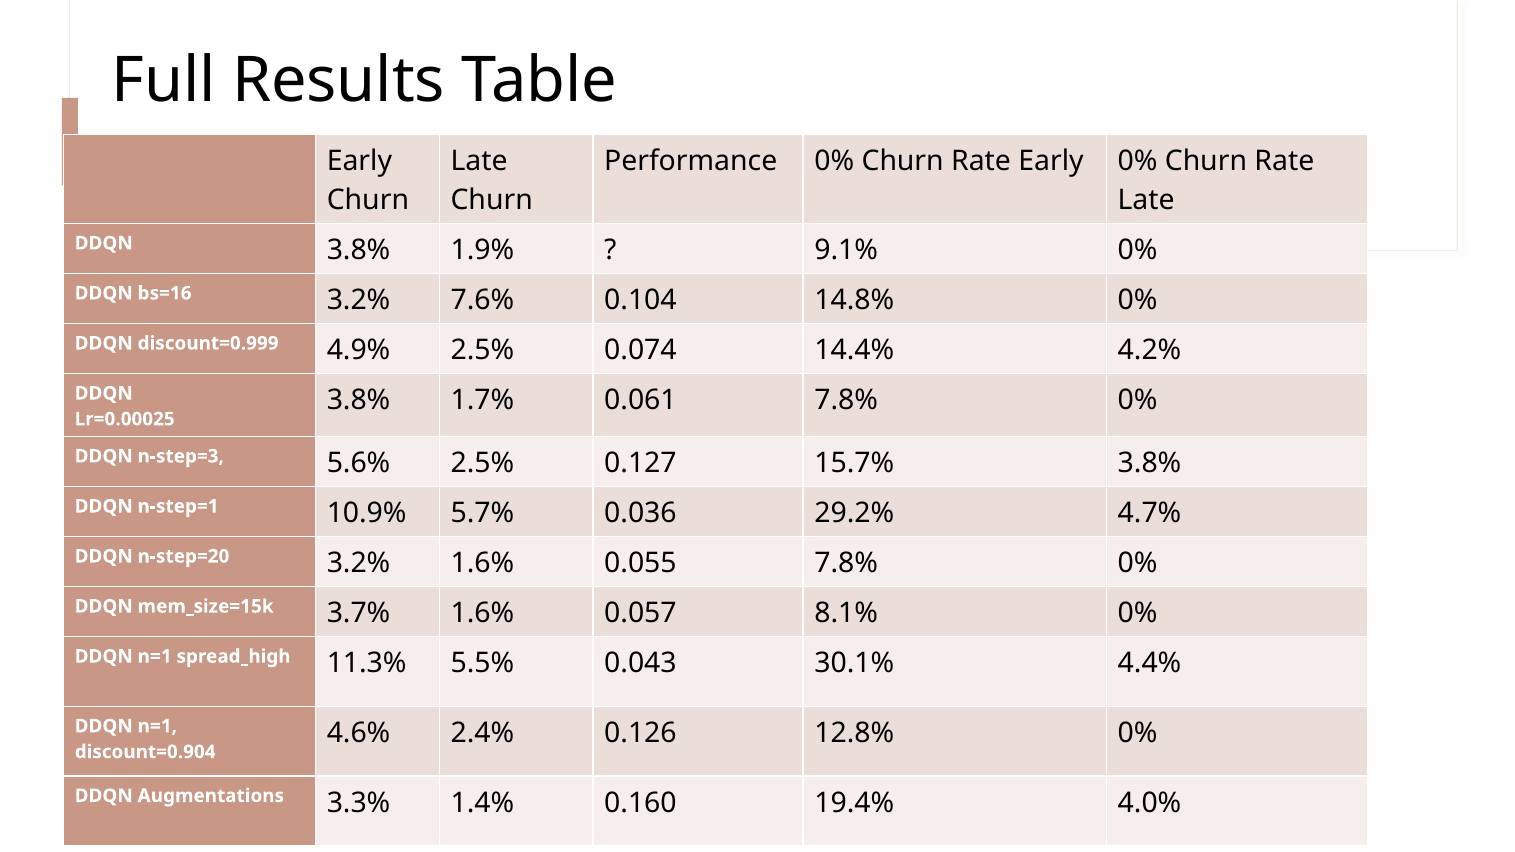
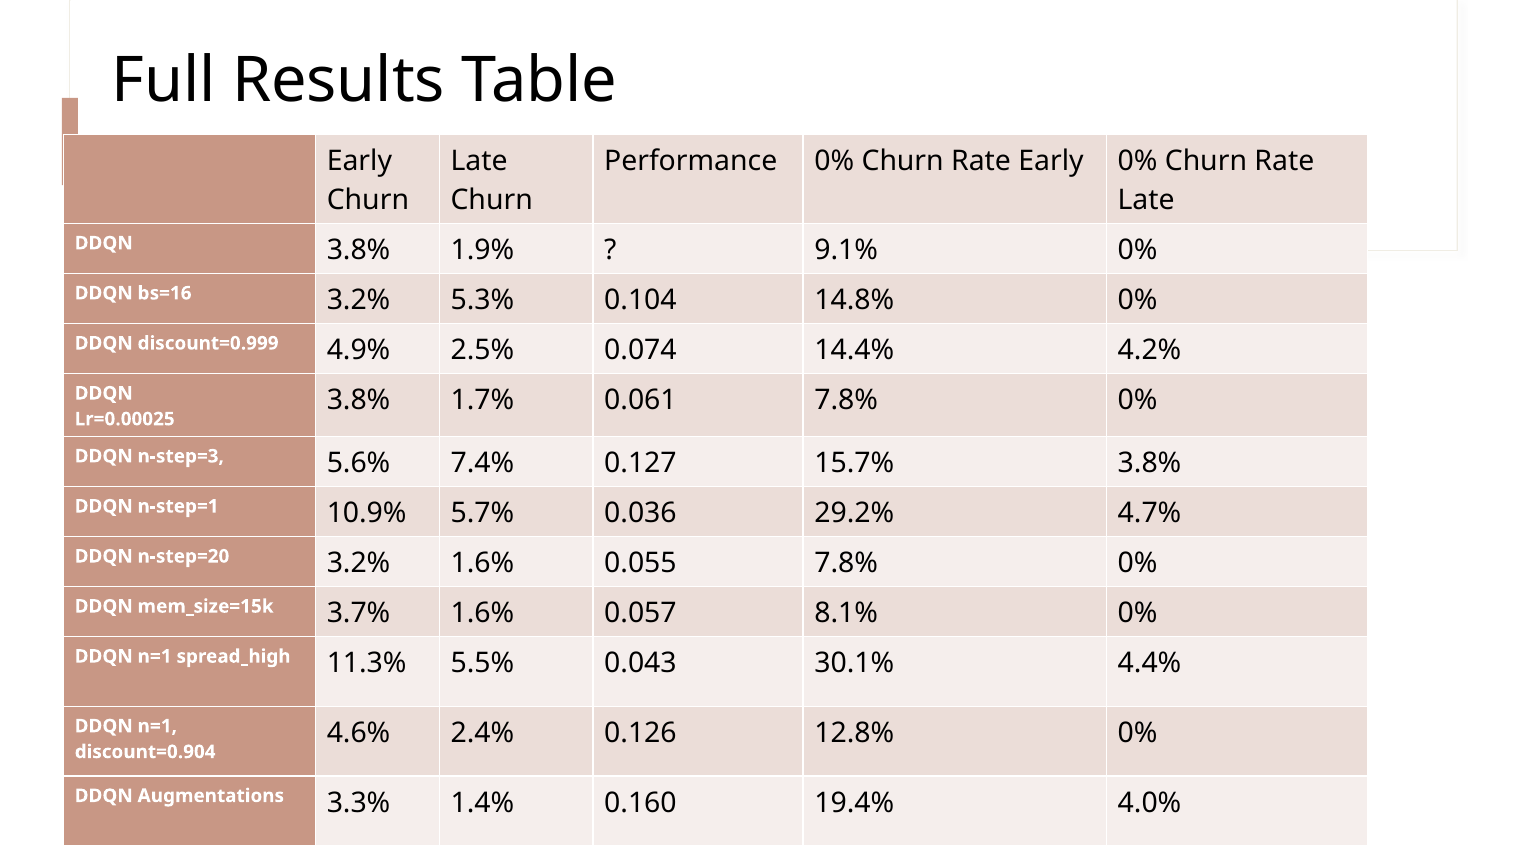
7.6%: 7.6% -> 5.3%
5.6% 2.5%: 2.5% -> 7.4%
